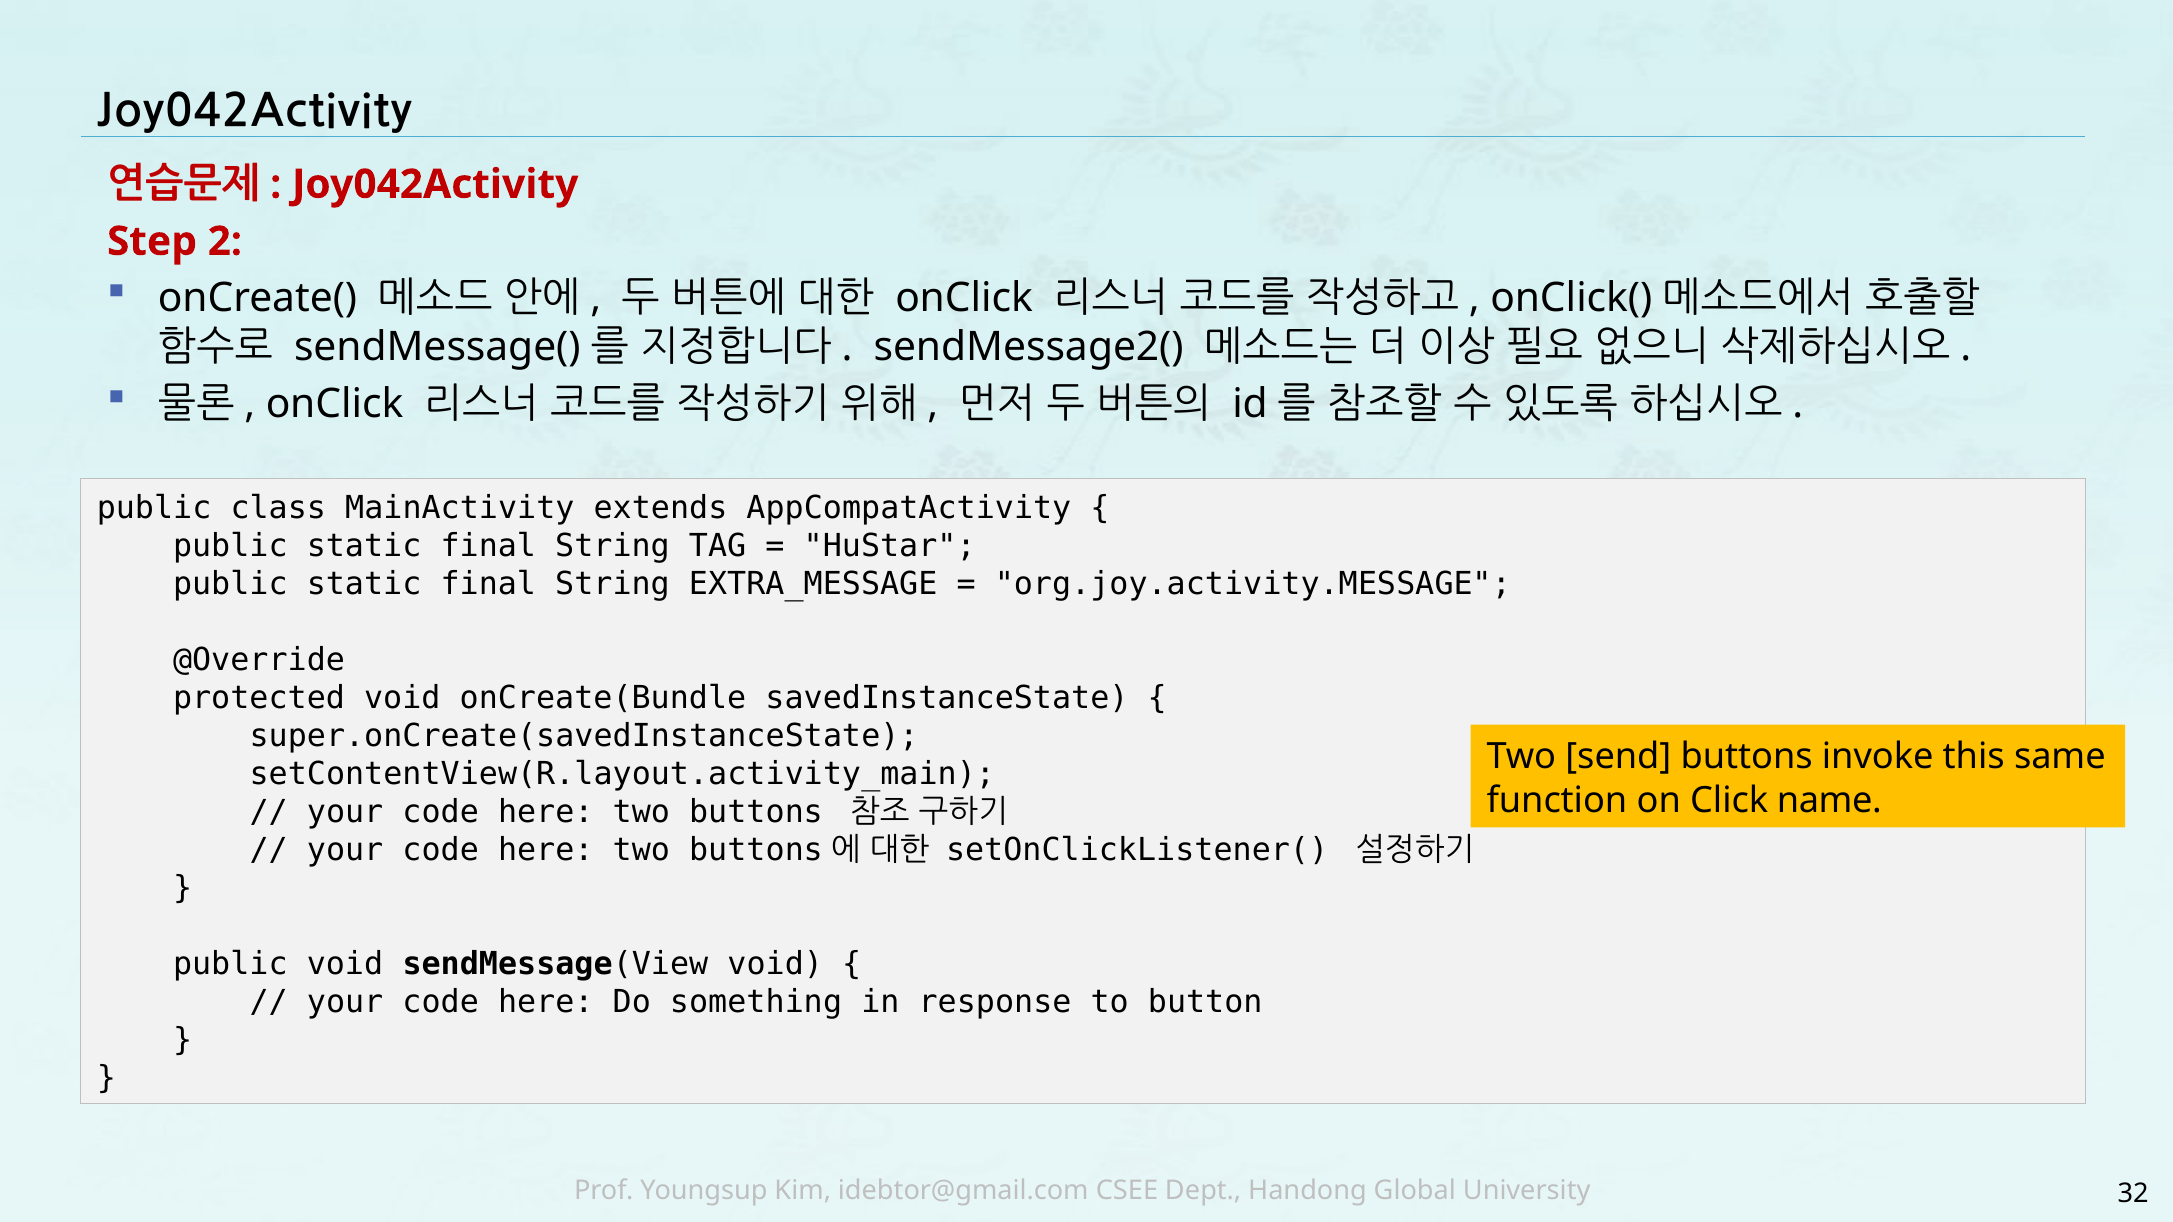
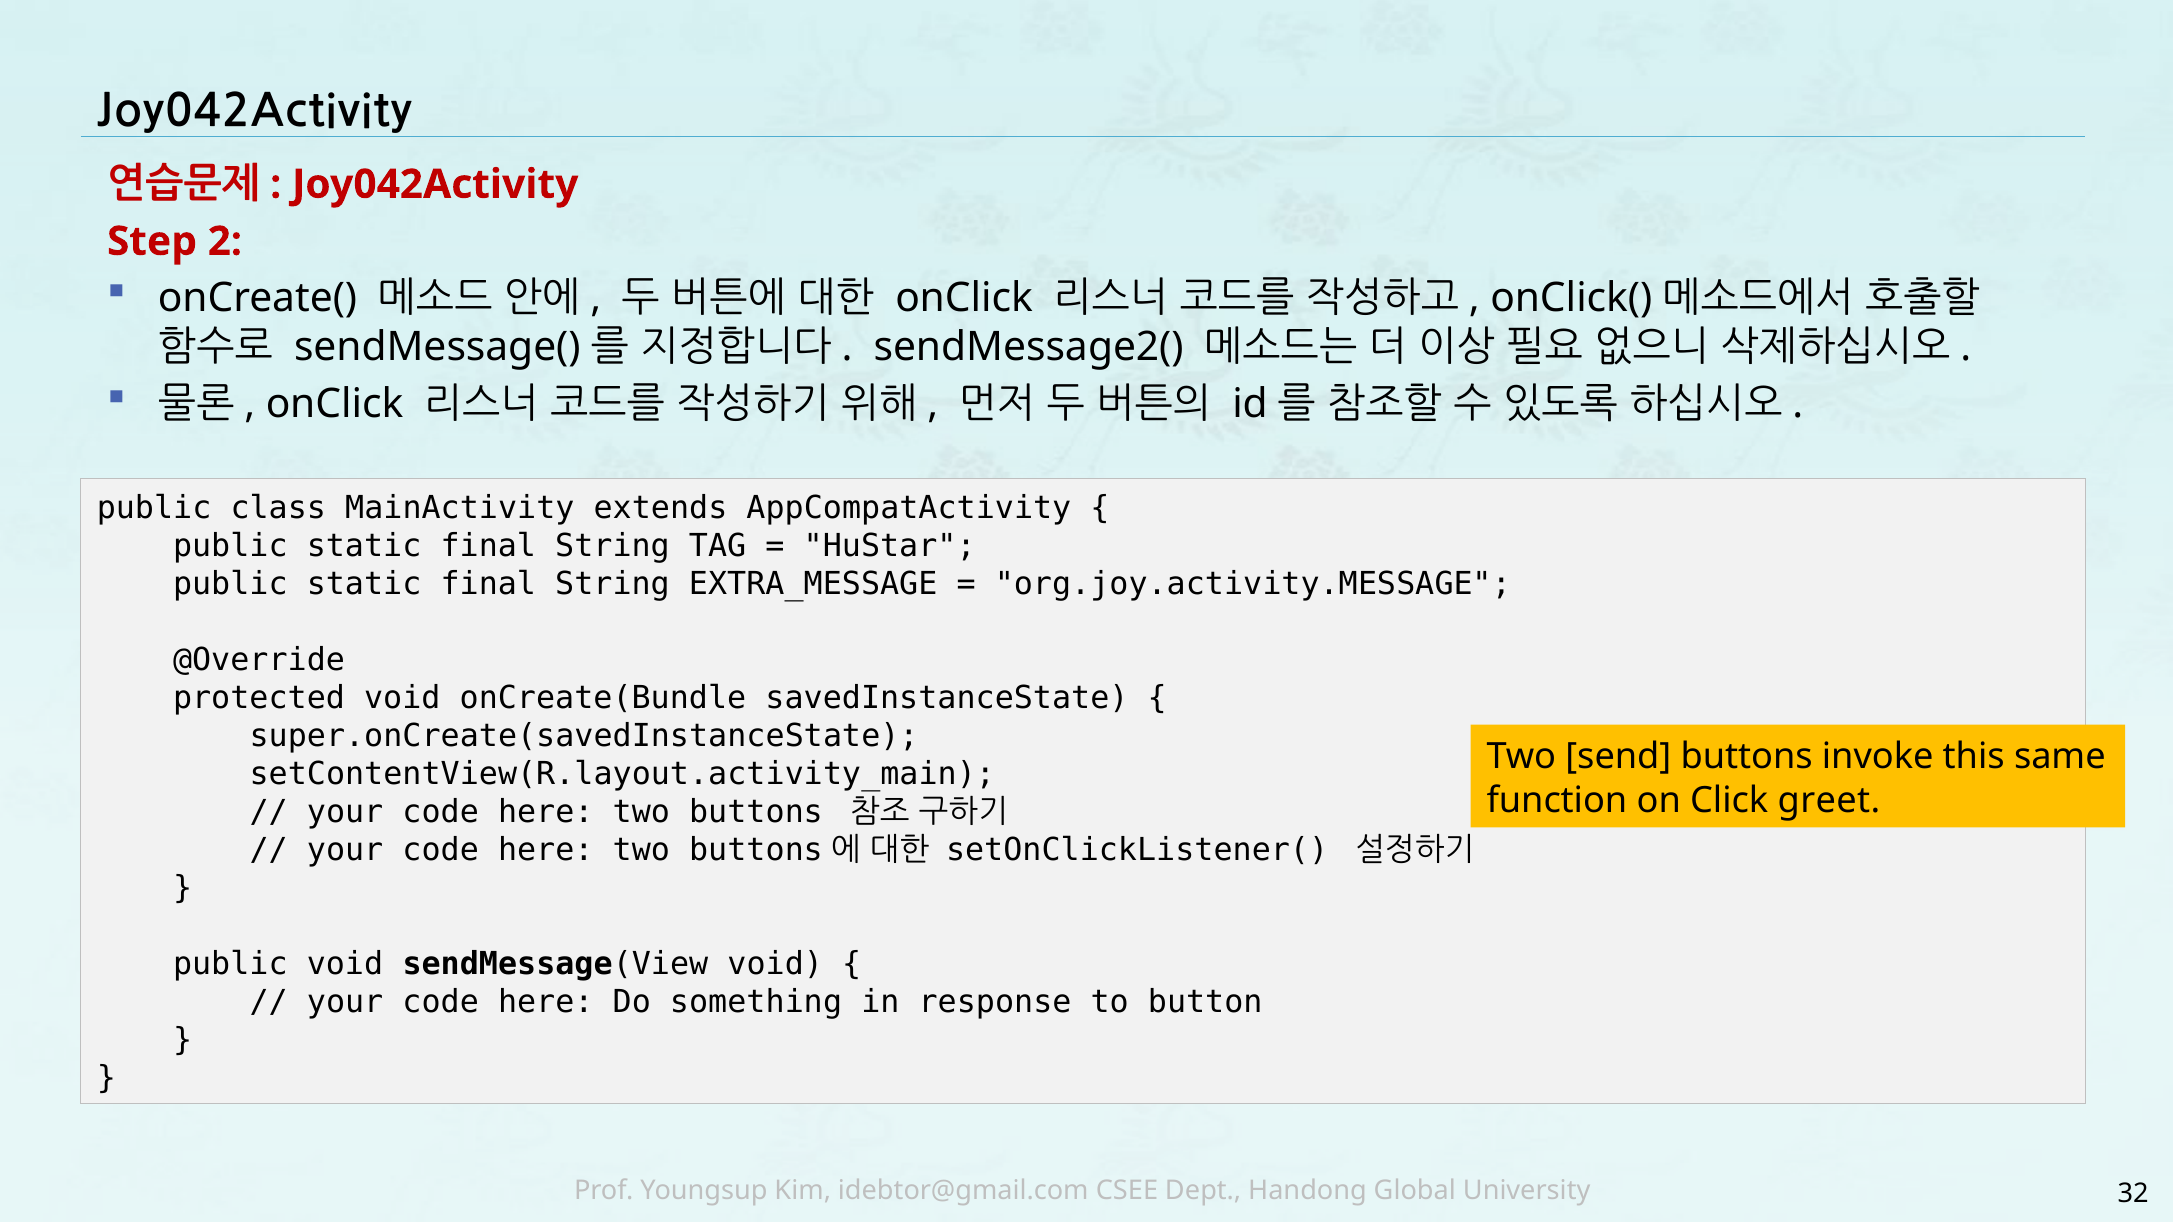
name: name -> greet
